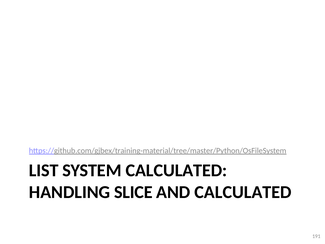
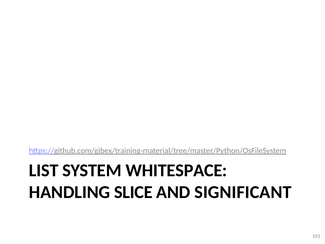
SYSTEM CALCULATED: CALCULATED -> WHITESPACE
AND CALCULATED: CALCULATED -> SIGNIFICANT
